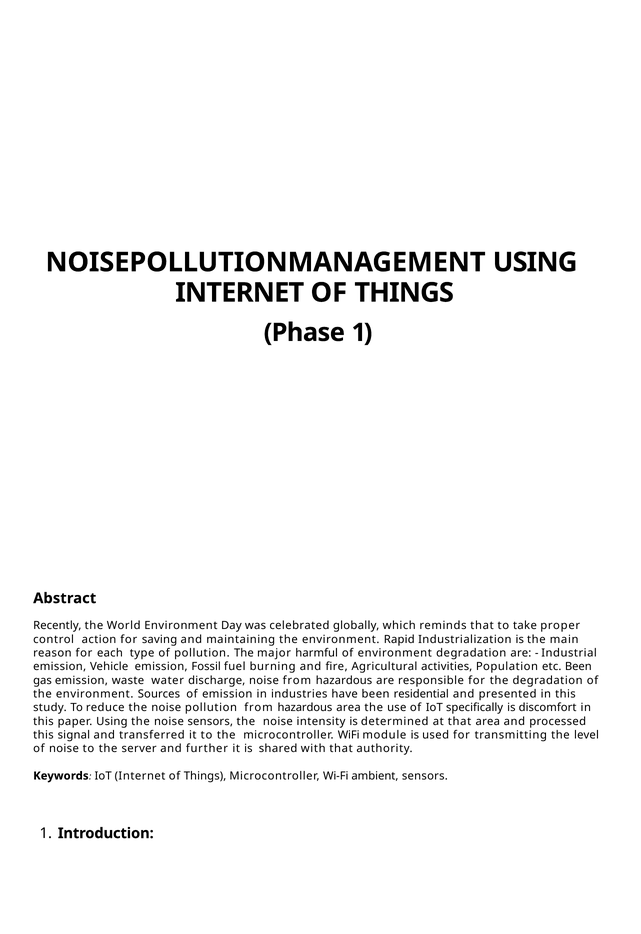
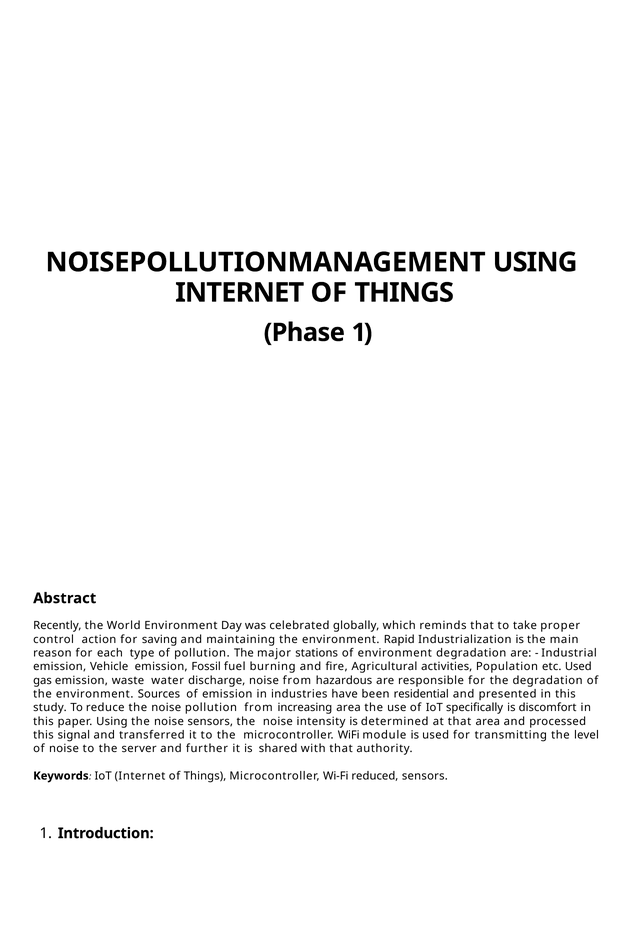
harmful: harmful -> stations
etc Been: Been -> Used
pollution from hazardous: hazardous -> increasing
ambient: ambient -> reduced
